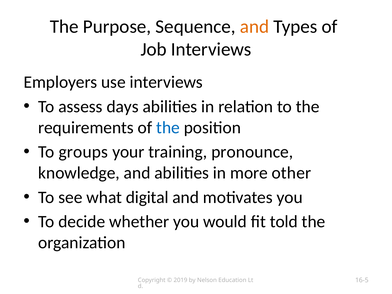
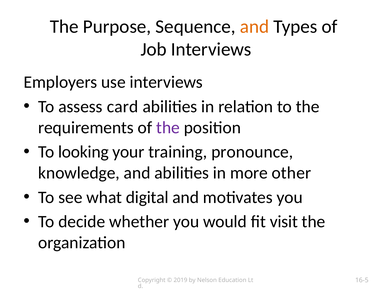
days: days -> card
the at (168, 128) colour: blue -> purple
groups: groups -> looking
told: told -> visit
